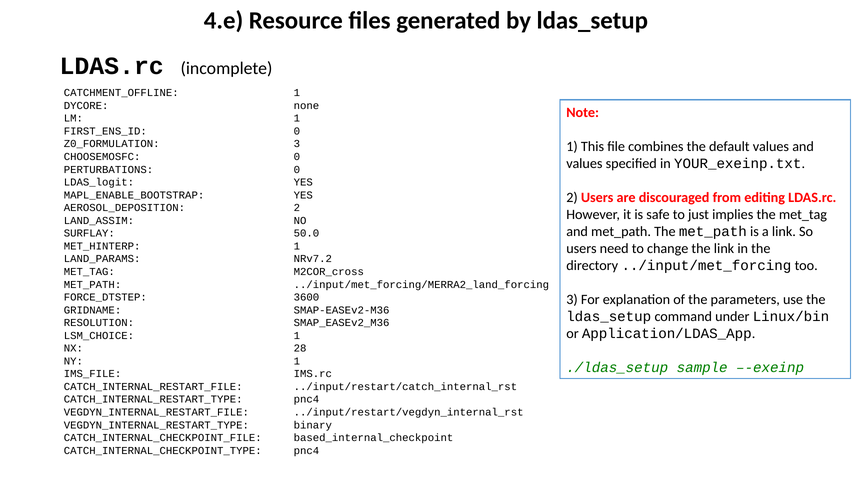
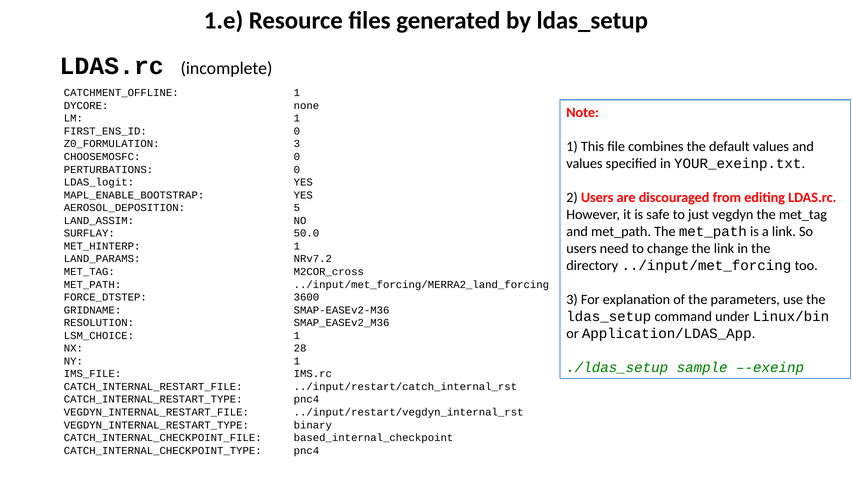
4.e: 4.e -> 1.e
AEROSOL_DEPOSITION 2: 2 -> 5
implies: implies -> vegdyn
